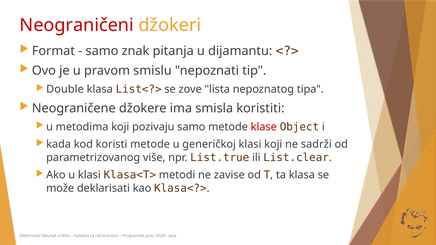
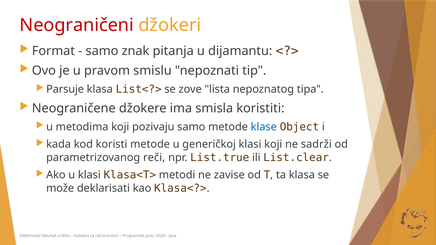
Double: Double -> Parsuje
klase colour: red -> blue
više: više -> reči
